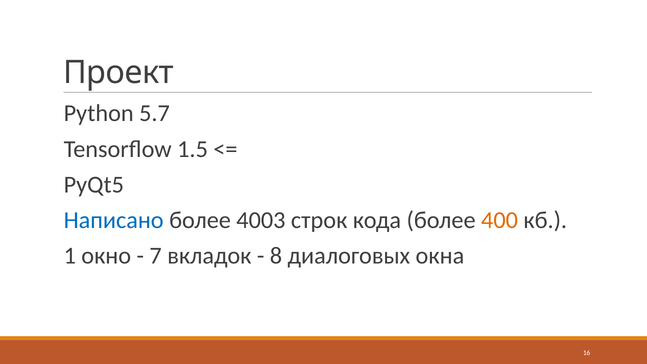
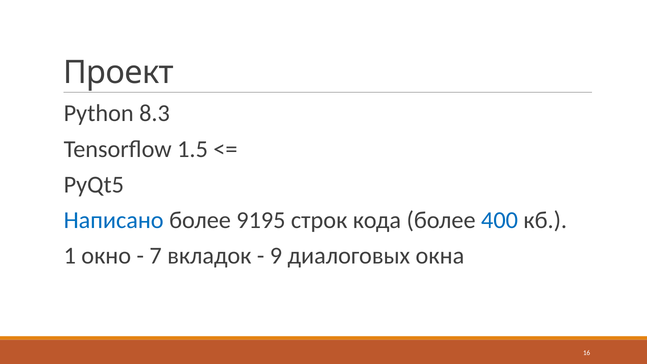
5.7: 5.7 -> 8.3
4003: 4003 -> 9195
400 colour: orange -> blue
8: 8 -> 9
